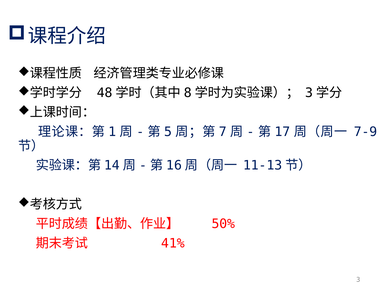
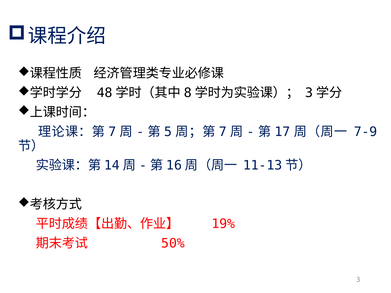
1 at (112, 132): 1 -> 7
50%: 50% -> 19%
41%: 41% -> 50%
